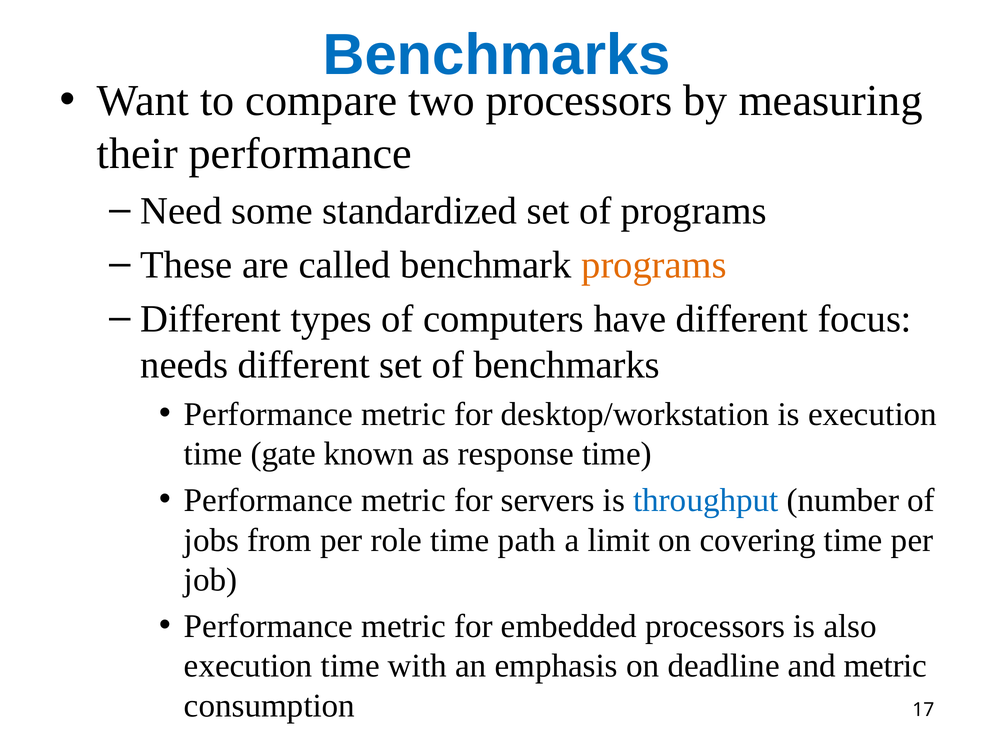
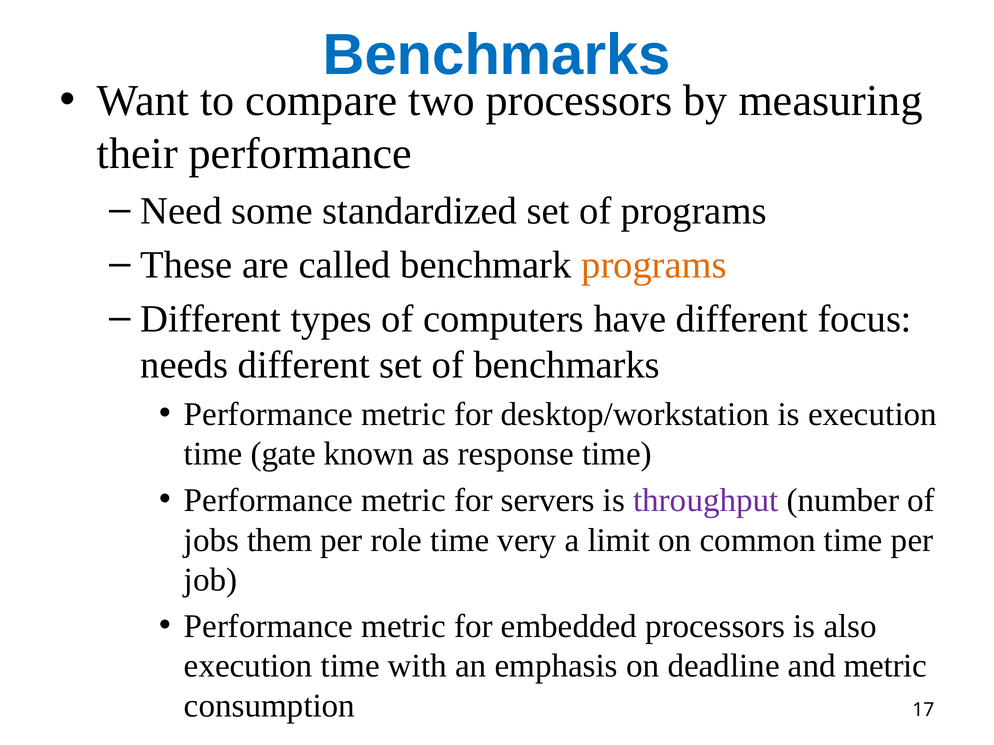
throughput colour: blue -> purple
from: from -> them
path: path -> very
covering: covering -> common
